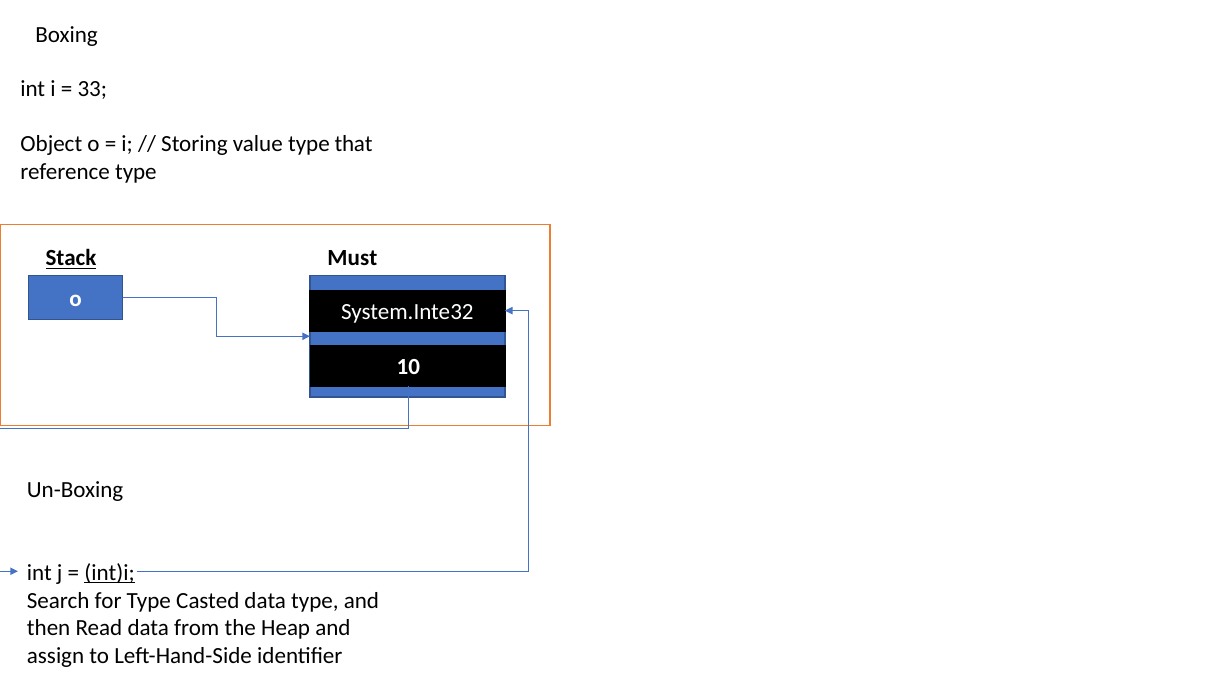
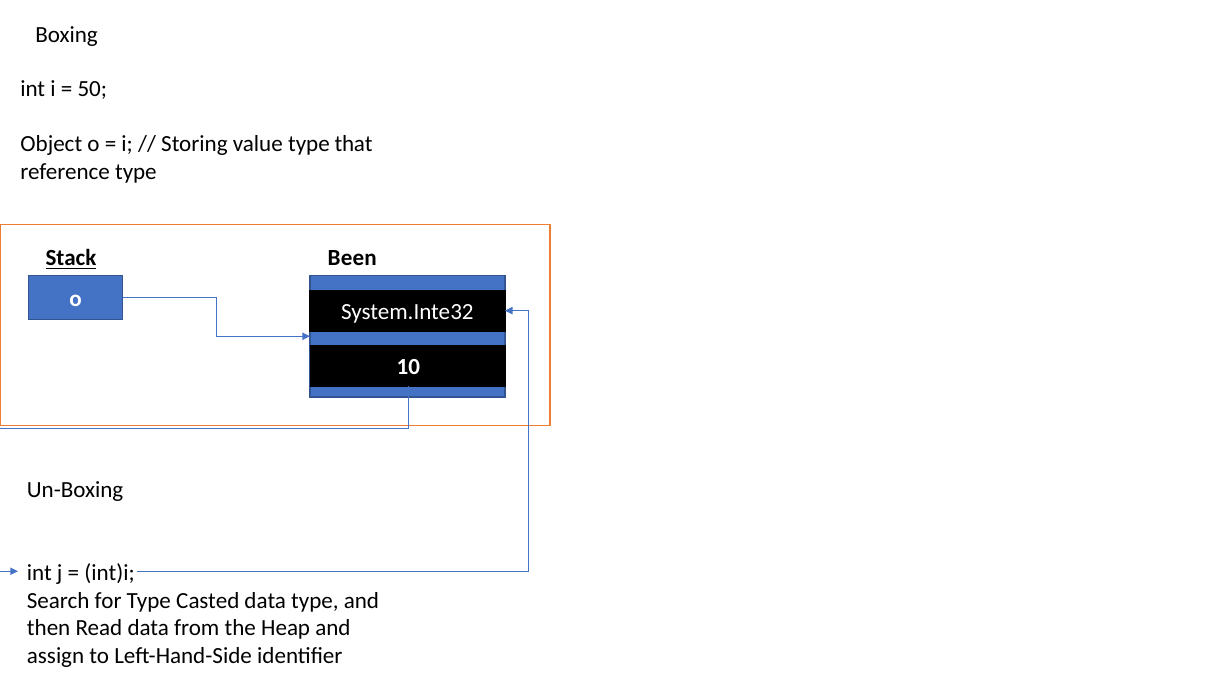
33: 33 -> 50
Must: Must -> Been
int)i underline: present -> none
